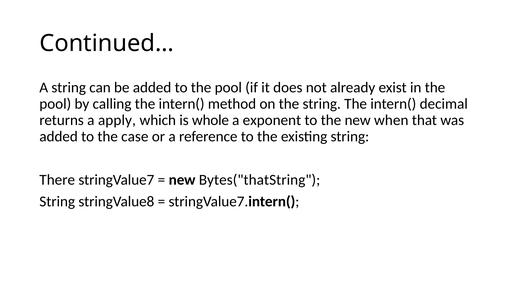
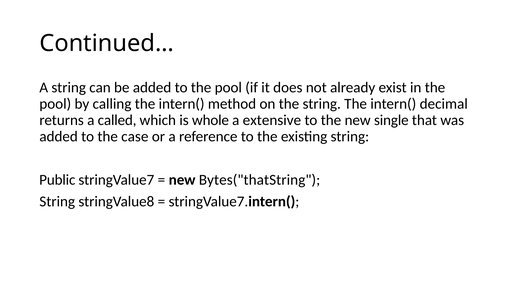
apply: apply -> called
exponent: exponent -> extensive
when: when -> single
There: There -> Public
